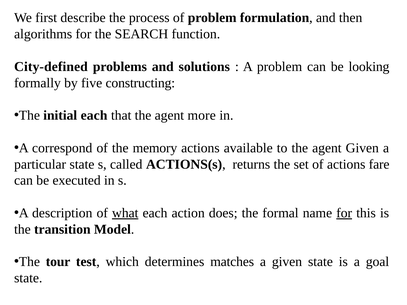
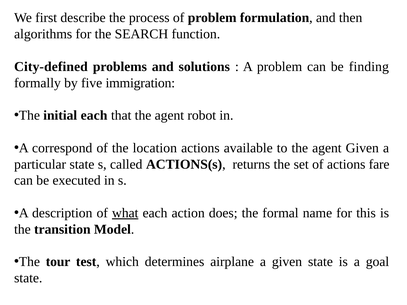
looking: looking -> finding
constructing: constructing -> immigration
more: more -> robot
memory: memory -> location
for at (344, 213) underline: present -> none
matches: matches -> airplane
